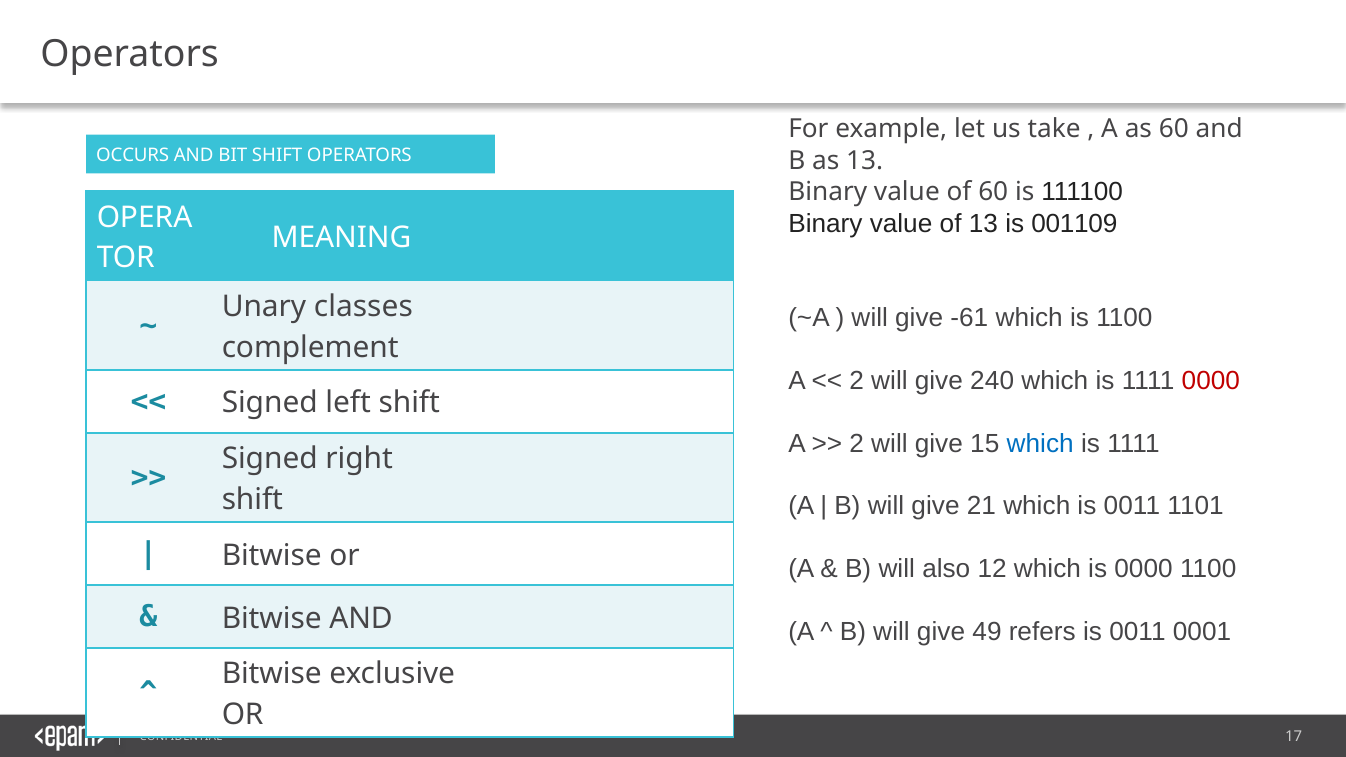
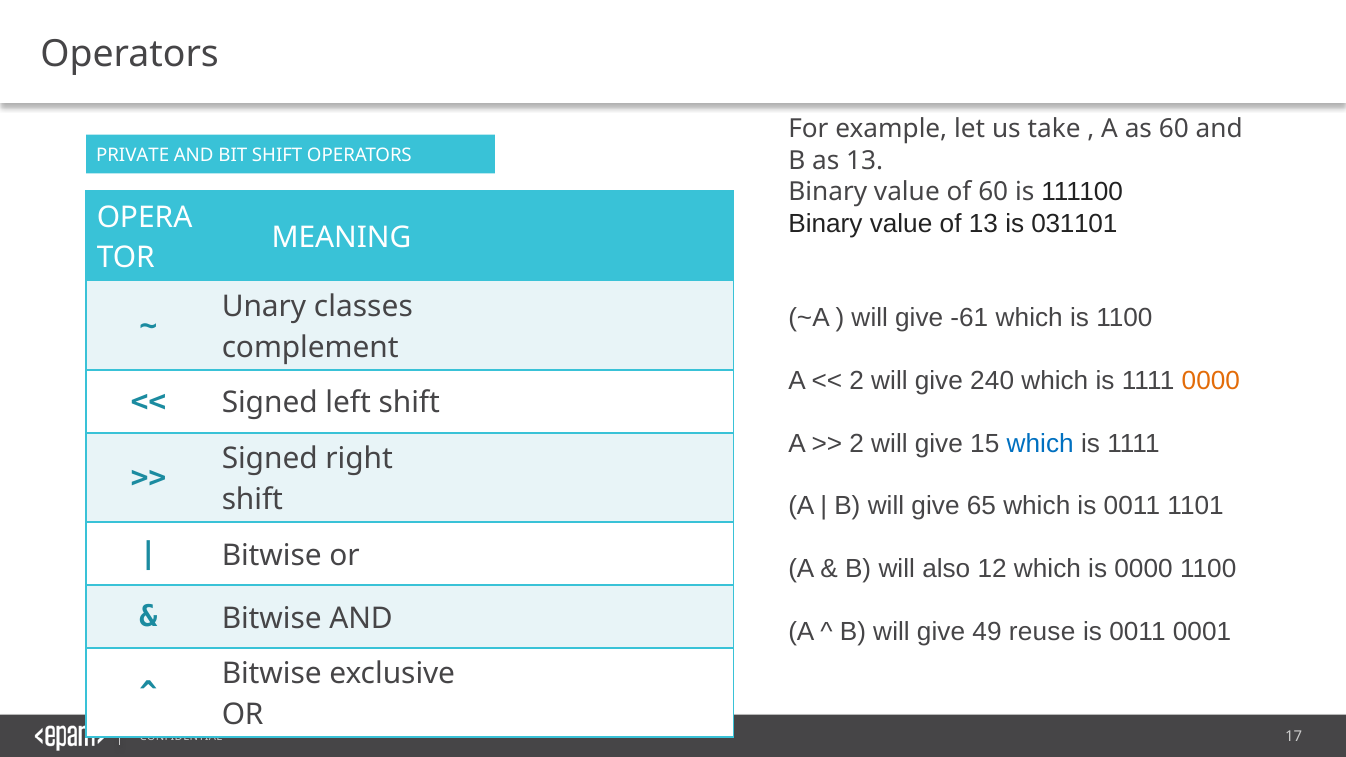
OCCURS: OCCURS -> PRIVATE
001109: 001109 -> 031101
0000 at (1211, 381) colour: red -> orange
21: 21 -> 65
refers: refers -> reuse
